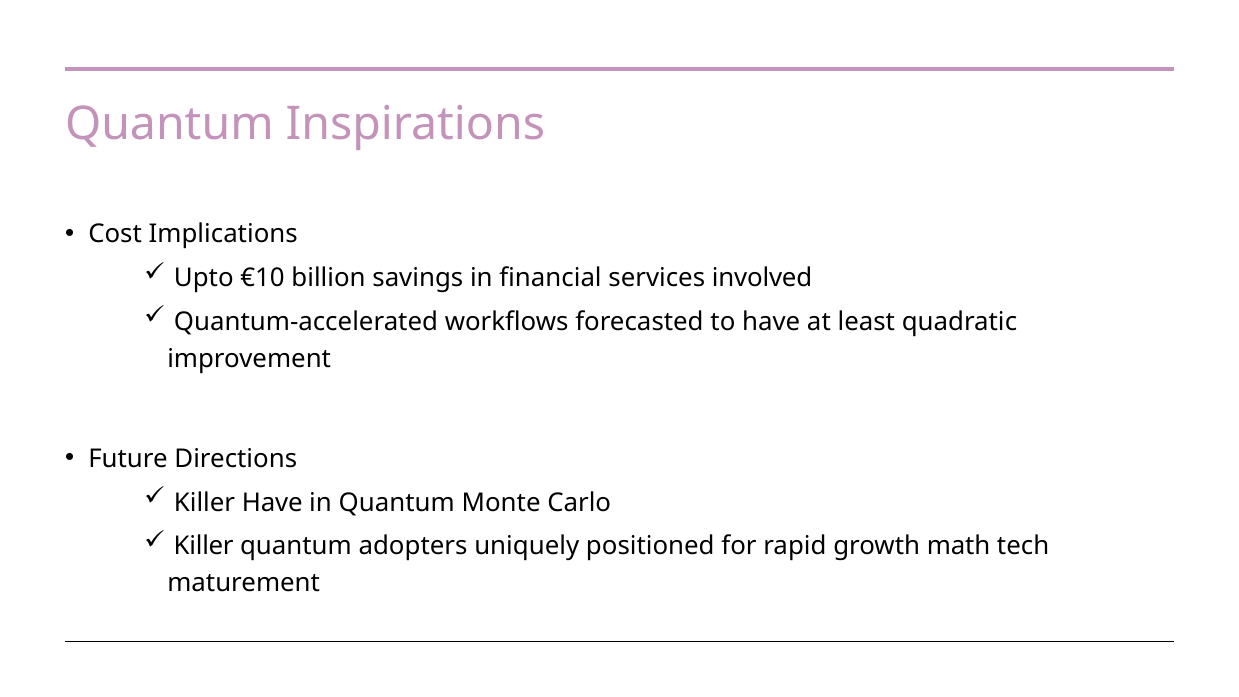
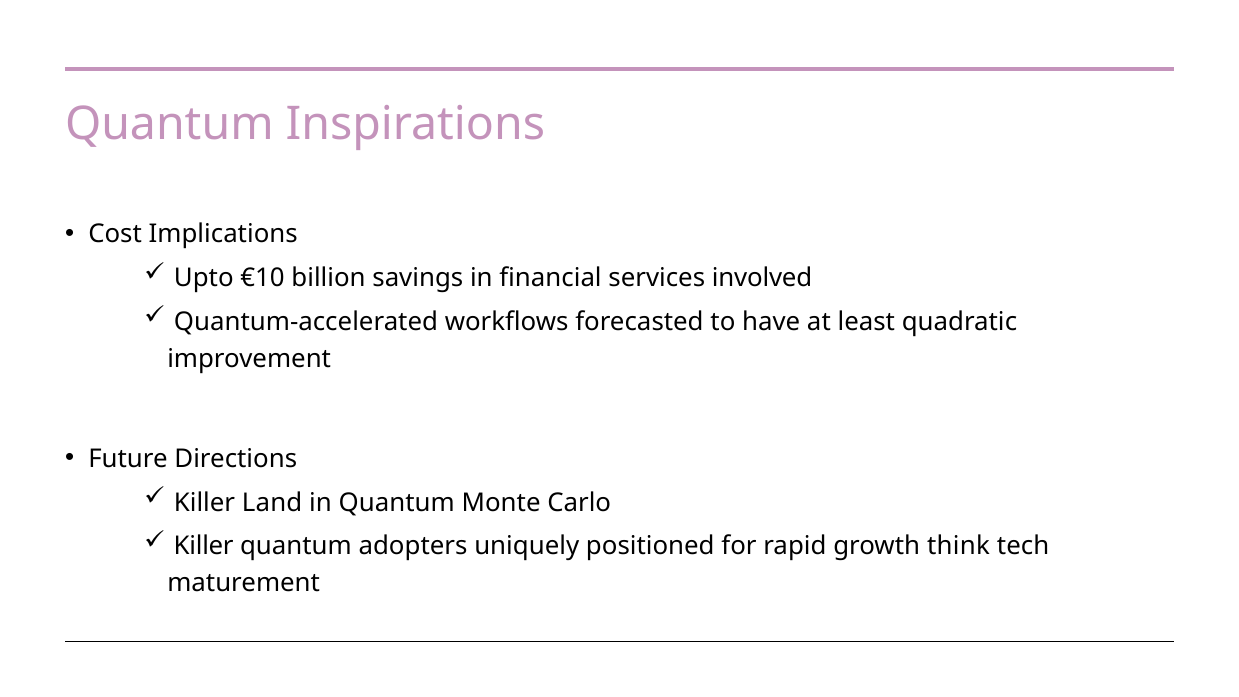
Killer Have: Have -> Land
math: math -> think
